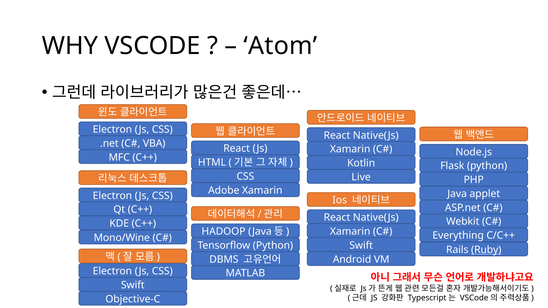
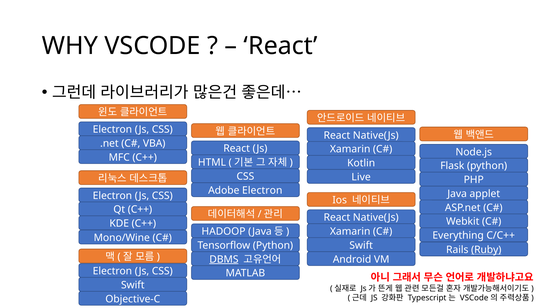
Atom at (280, 46): Atom -> React
Adobe Xamarin: Xamarin -> Electron
DBMS underline: none -> present
